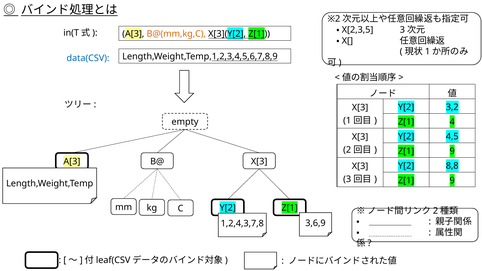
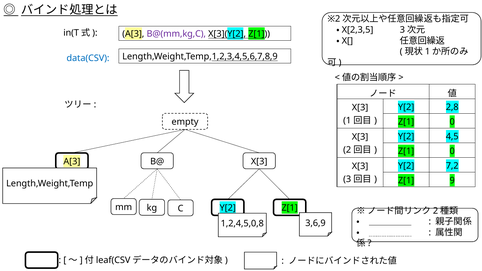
B@(mm,kg,C colour: orange -> purple
3,2: 3,2 -> 2,8
4 at (452, 122): 4 -> 0
9 at (452, 151): 9 -> 0
8,8: 8,8 -> 7,2
1,2,4,3,7,8: 1,2,4,3,7,8 -> 1,2,4,5,0,8
